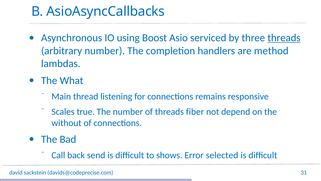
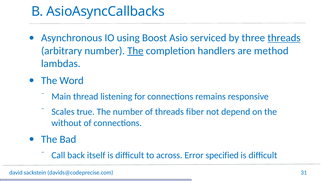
The at (135, 51) underline: none -> present
What: What -> Word
send: send -> itself
shows: shows -> across
selected: selected -> specified
